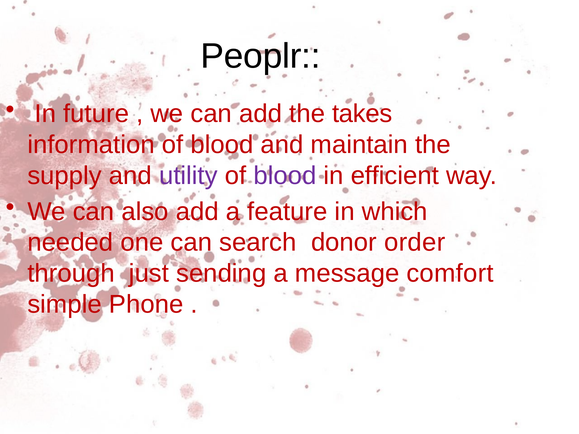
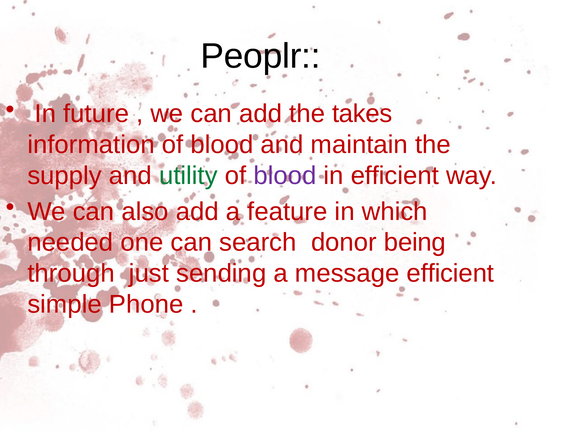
utility colour: purple -> green
order: order -> being
message comfort: comfort -> efficient
